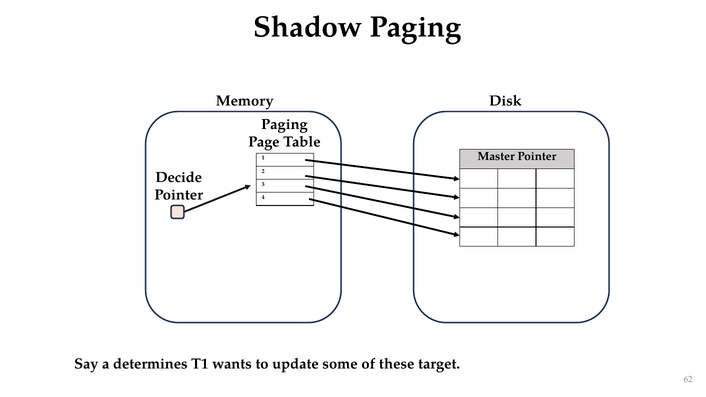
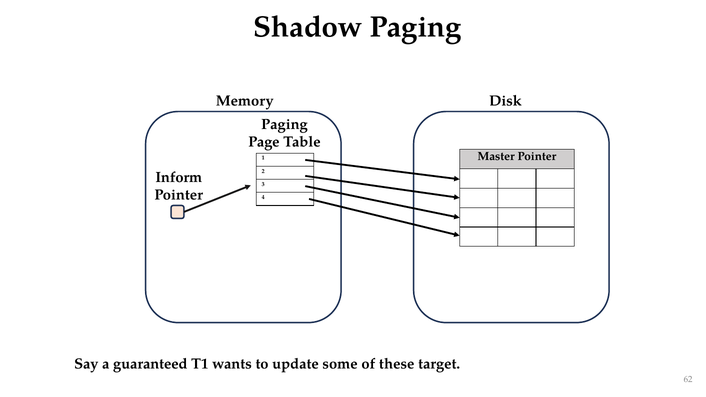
Decide: Decide -> Inform
determines: determines -> guaranteed
